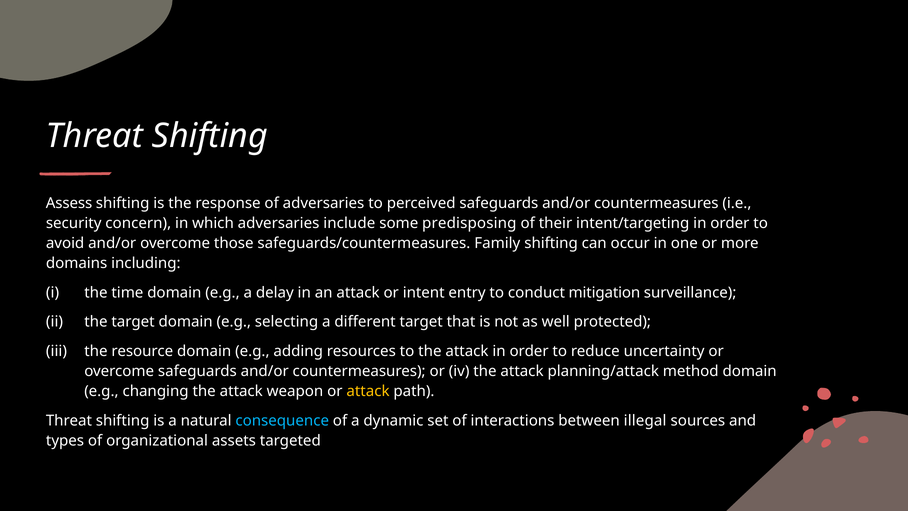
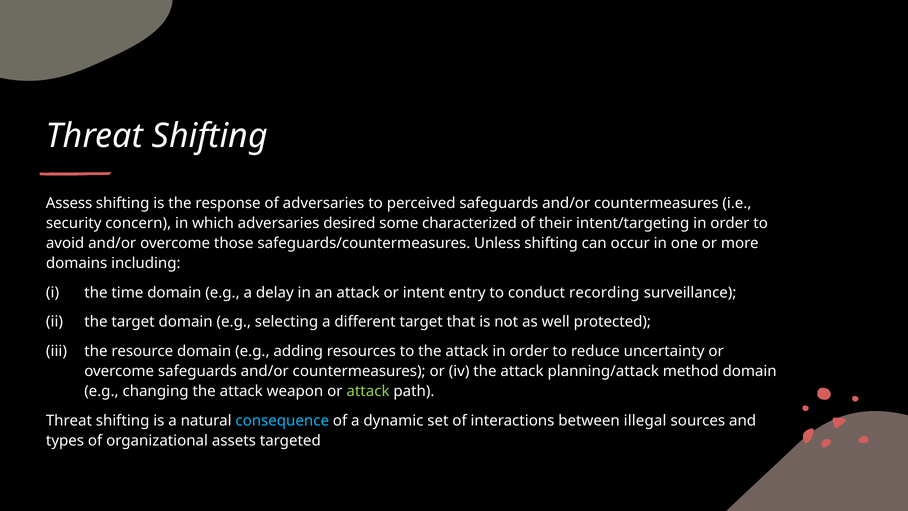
include: include -> desired
predisposing: predisposing -> characterized
Family: Family -> Unless
mitigation: mitigation -> recording
attack at (368, 391) colour: yellow -> light green
